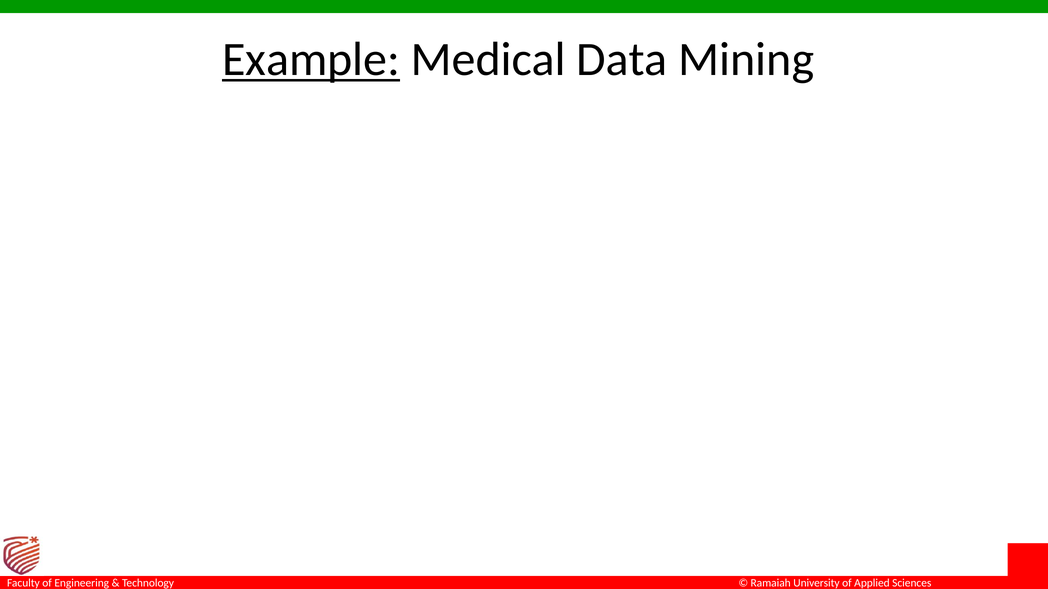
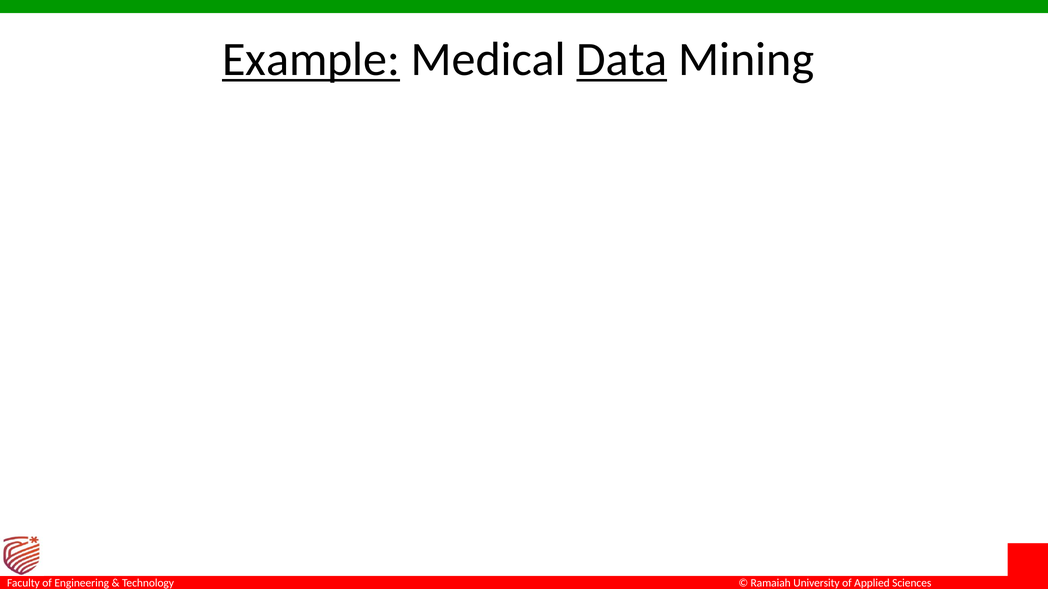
Data at (622, 60) underline: none -> present
